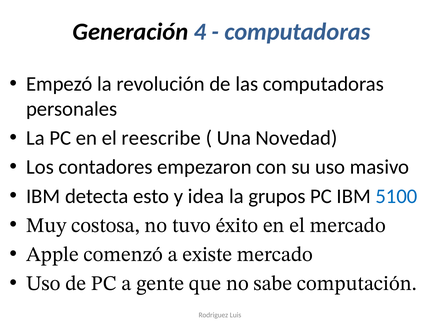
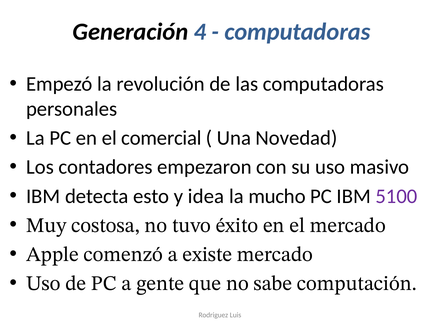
reescribe: reescribe -> comercial
grupos: grupos -> mucho
5100 colour: blue -> purple
